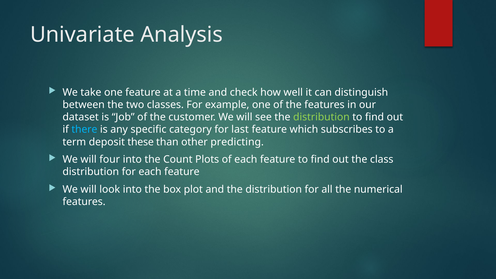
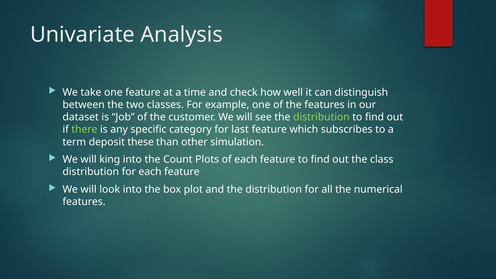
there colour: light blue -> light green
predicting: predicting -> simulation
four: four -> king
